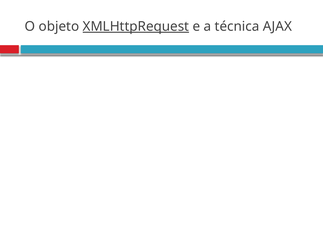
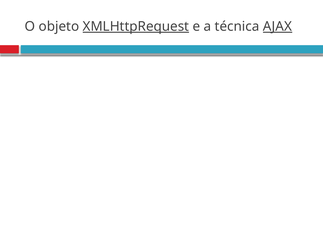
AJAX underline: none -> present
